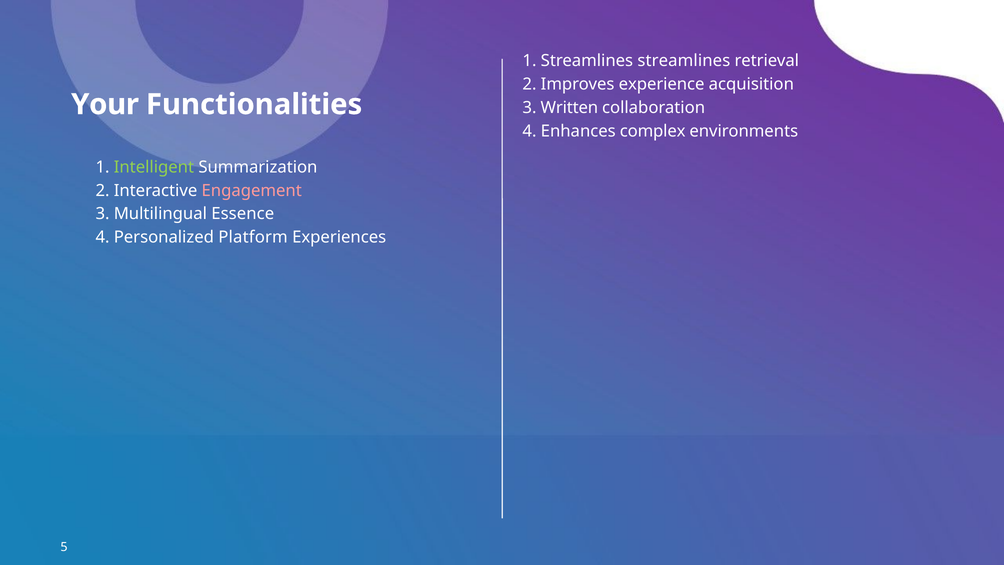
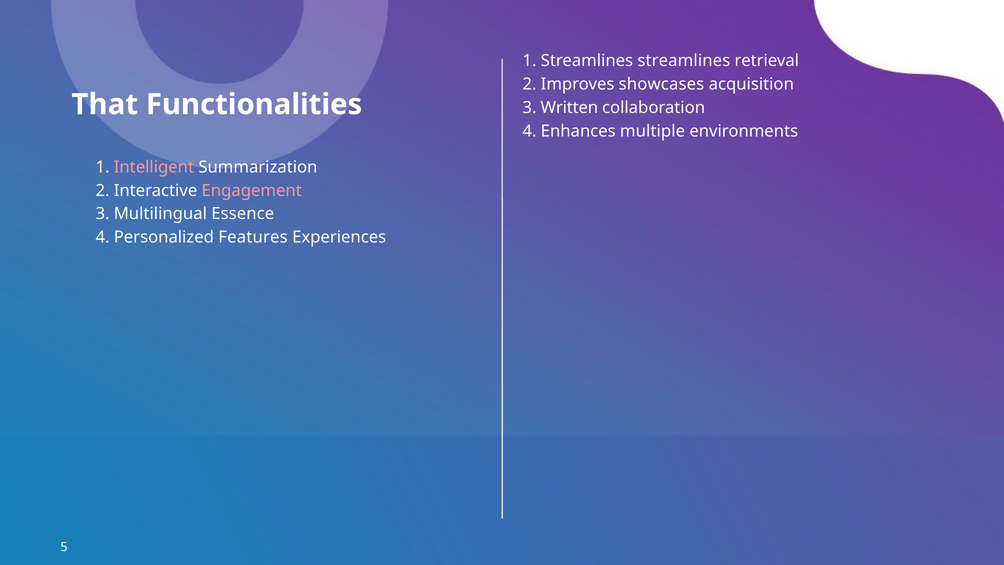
experience: experience -> showcases
Your: Your -> That
complex: complex -> multiple
Intelligent colour: light green -> pink
Platform: Platform -> Features
